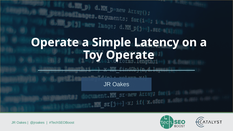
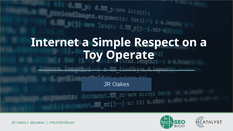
Operate at (55, 42): Operate -> Internet
Latency: Latency -> Respect
